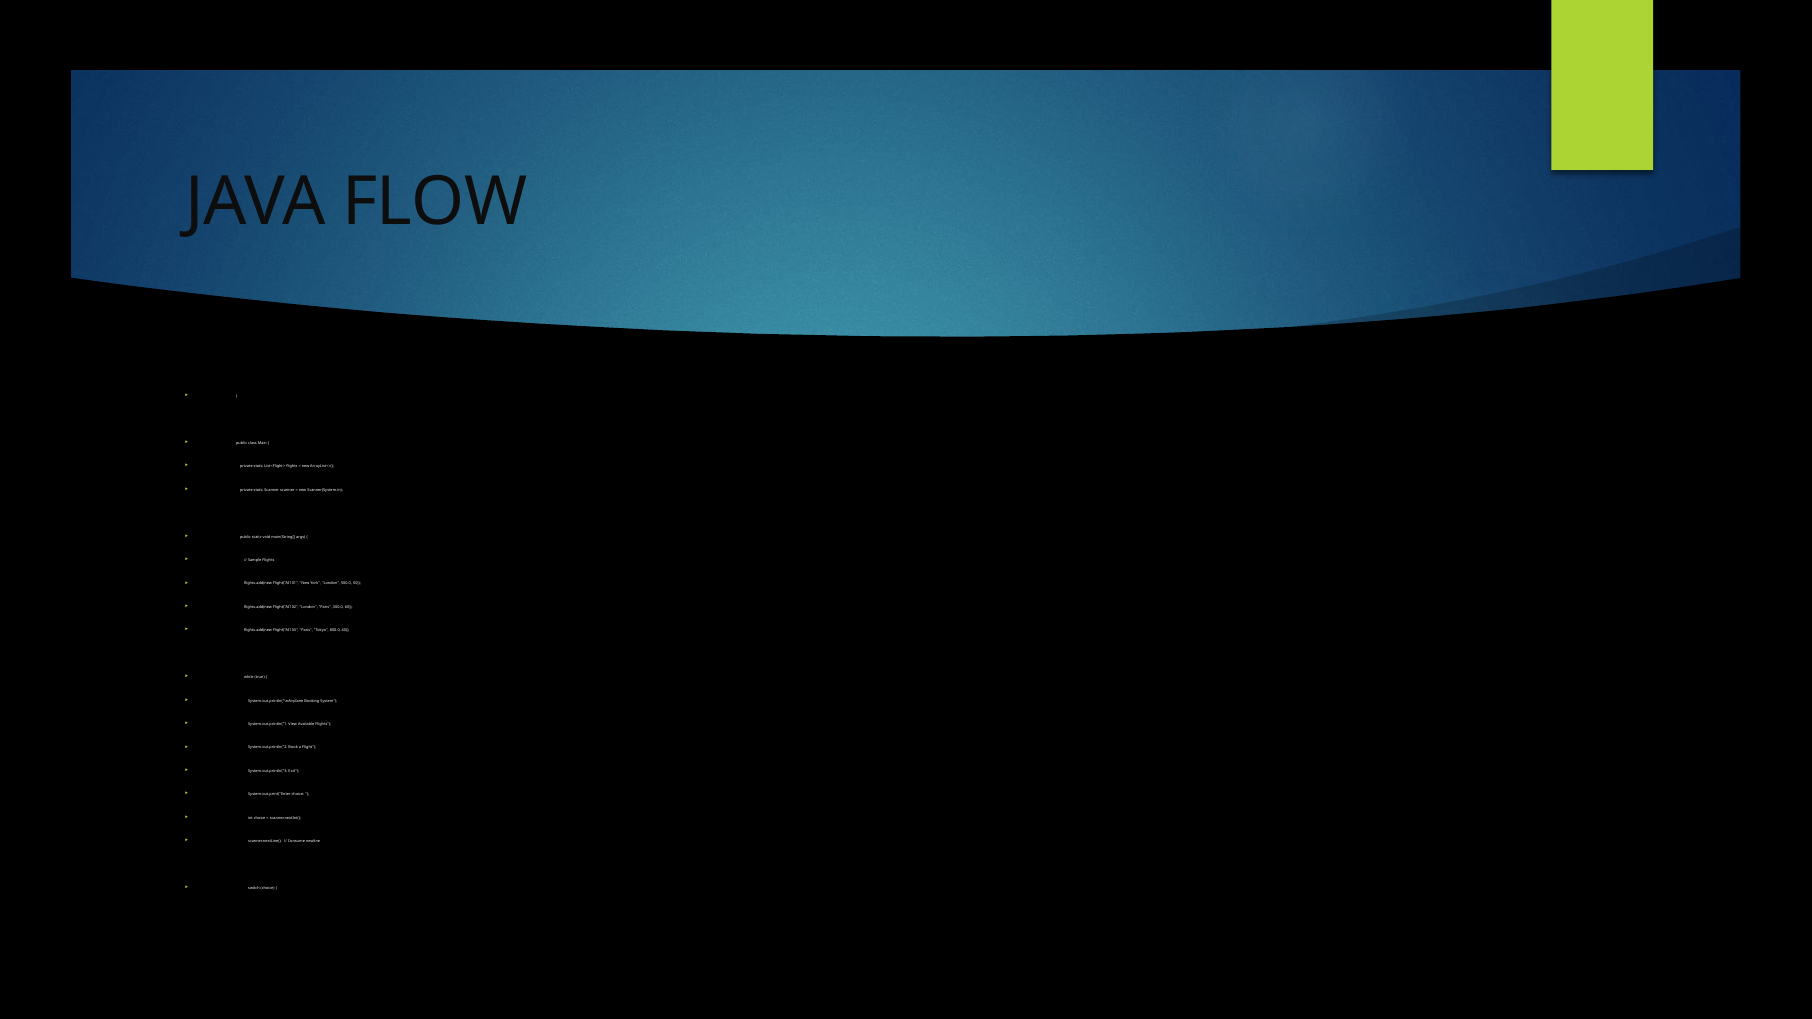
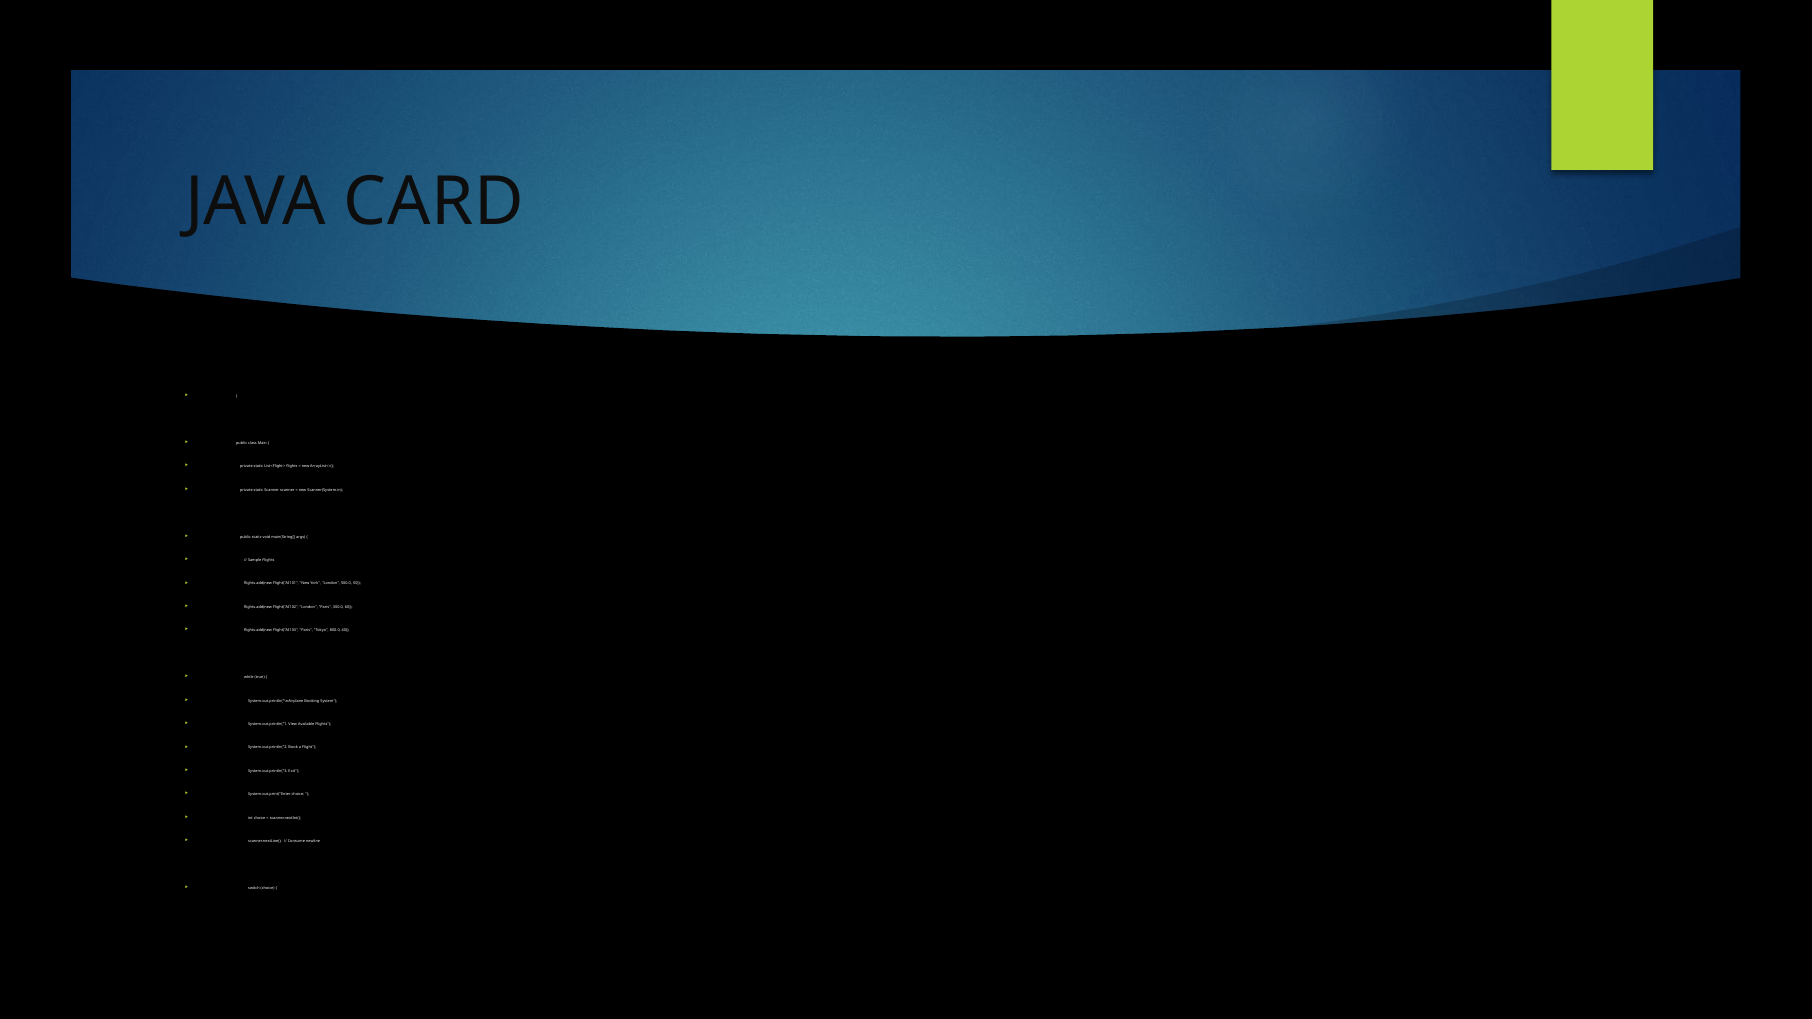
FLOW: FLOW -> CARD
